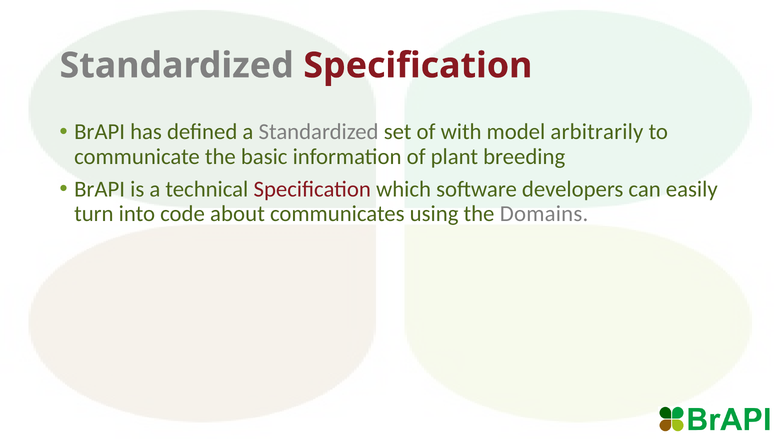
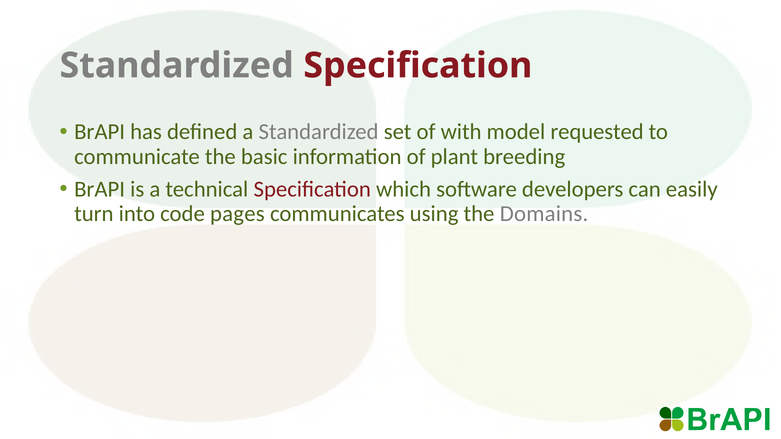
arbitrarily: arbitrarily -> requested
about: about -> pages
